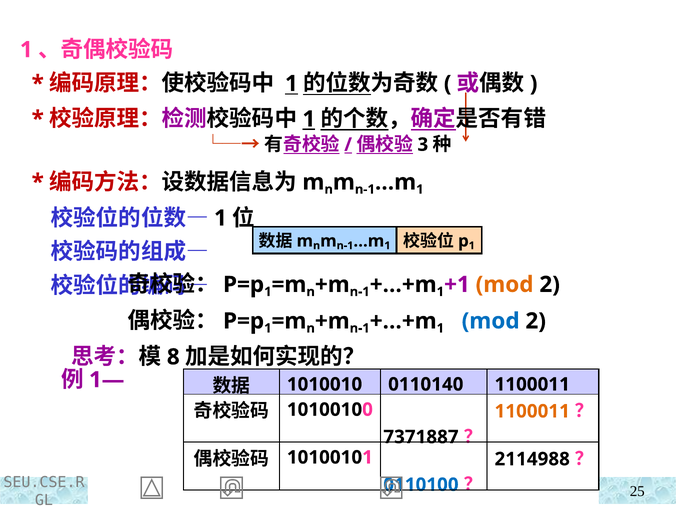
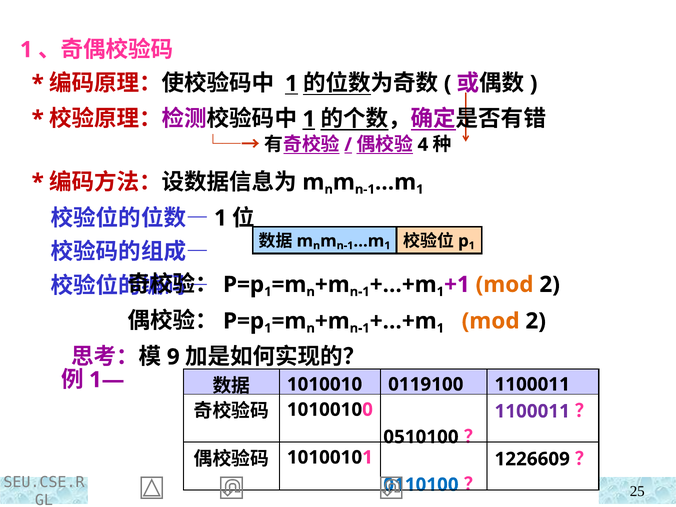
3: 3 -> 4
mod at (491, 321) colour: blue -> orange
8: 8 -> 9
0110140: 0110140 -> 0119100
1100011 at (532, 411) colour: orange -> purple
7371887: 7371887 -> 0510100
2114988: 2114988 -> 1226609
